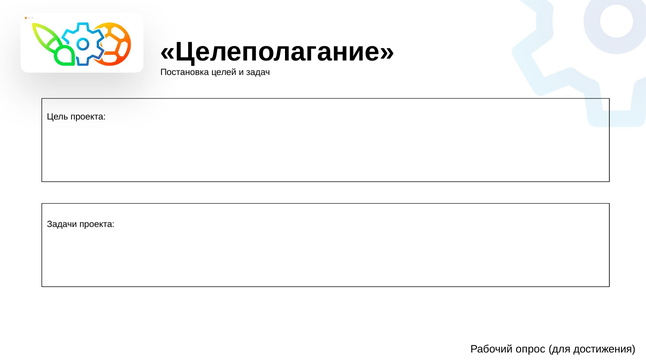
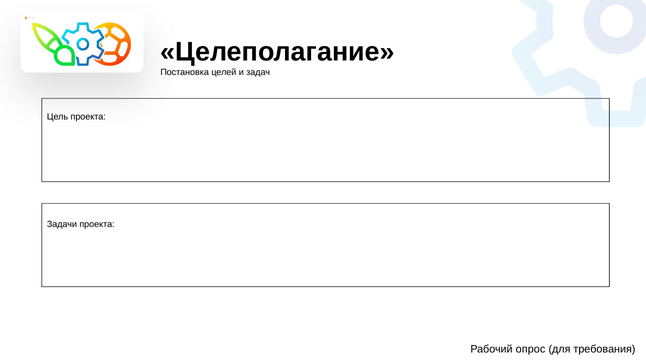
достижения: достижения -> требования
